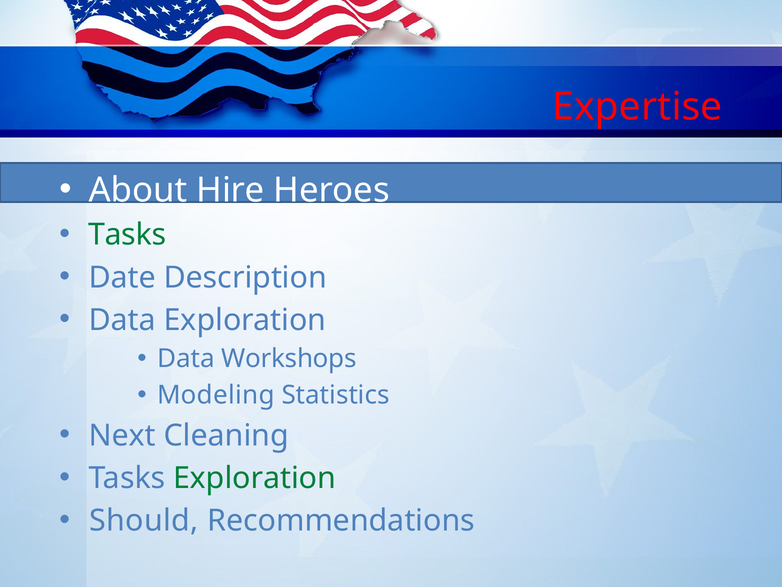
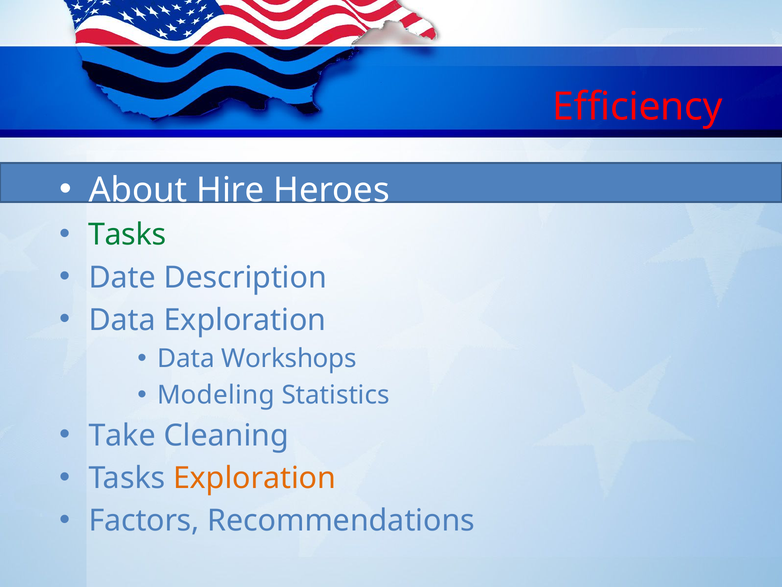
Expertise: Expertise -> Efficiency
Next: Next -> Take
Exploration at (255, 478) colour: green -> orange
Should: Should -> Factors
